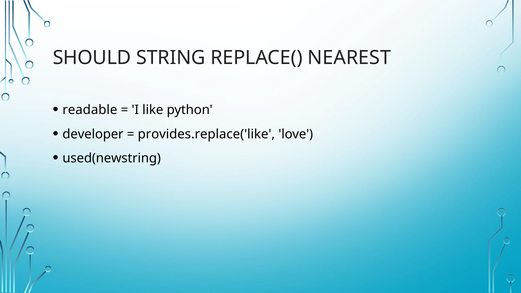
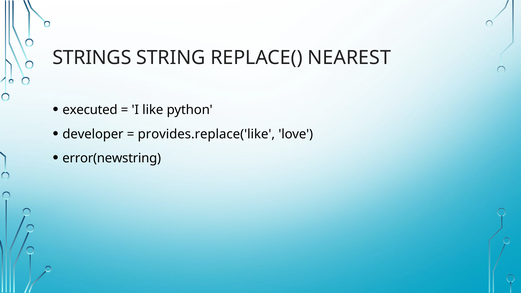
SHOULD: SHOULD -> STRINGS
readable: readable -> executed
used(newstring: used(newstring -> error(newstring
